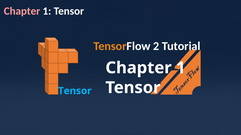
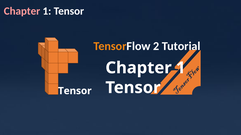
Tensor at (75, 91) colour: light blue -> white
